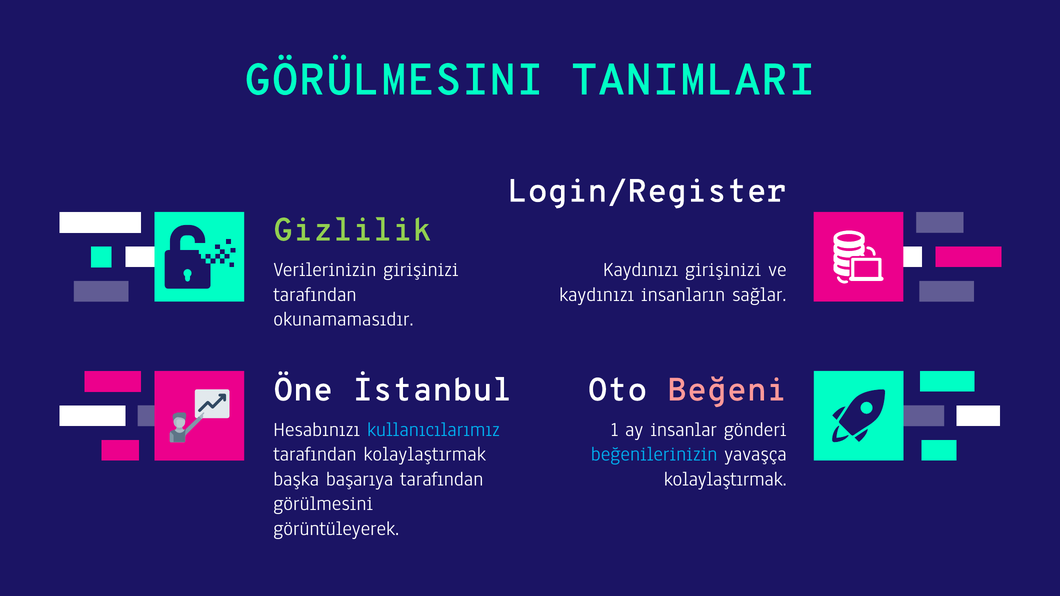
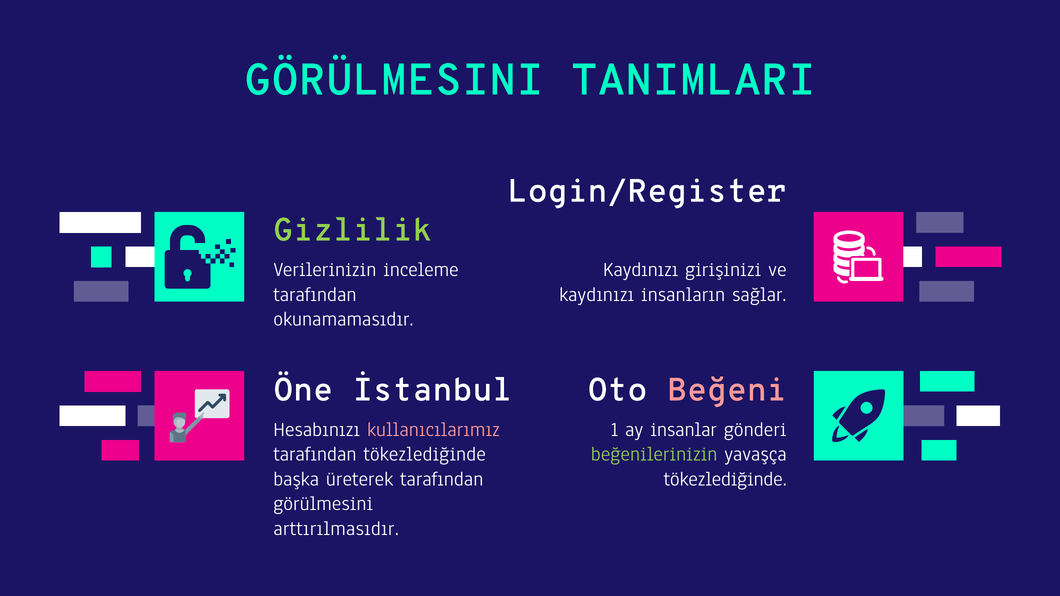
Verilerinizin girişinizi: girişinizi -> inceleme
kullanıcılarımız colour: light blue -> pink
tarafından kolaylaştırmak: kolaylaştırmak -> tökezlediğinde
beğenilerinizin colour: light blue -> light green
başarıya: başarıya -> üreterek
kolaylaştırmak at (725, 479): kolaylaştırmak -> tökezlediğinde
görüntüleyerek: görüntüleyerek -> arttırılmasıdır
